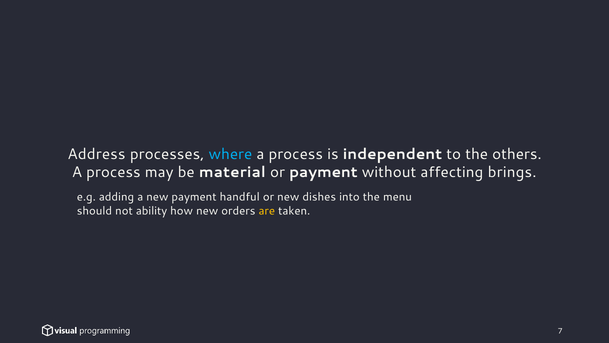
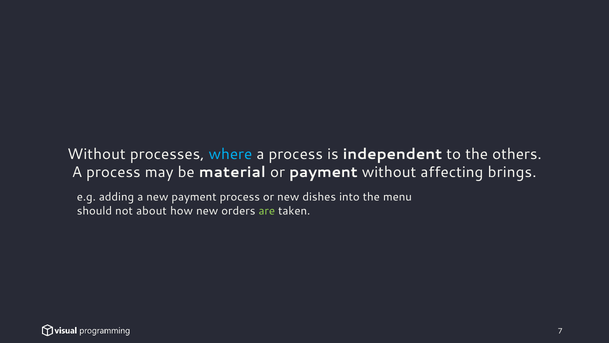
Address at (96, 154): Address -> Without
payment handful: handful -> process
ability: ability -> about
are colour: yellow -> light green
